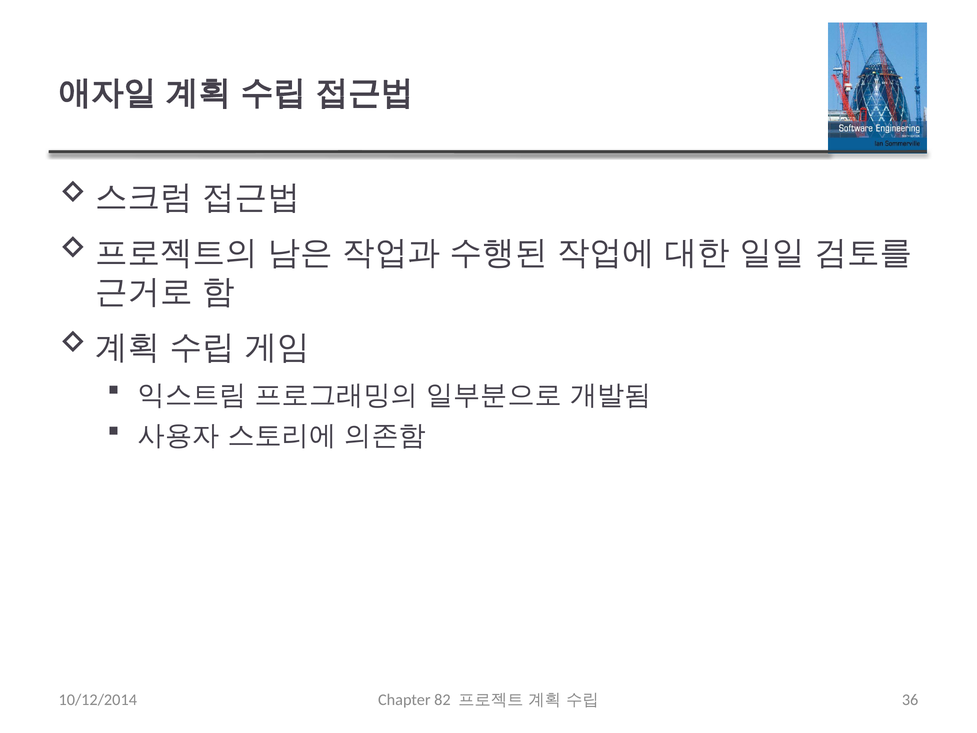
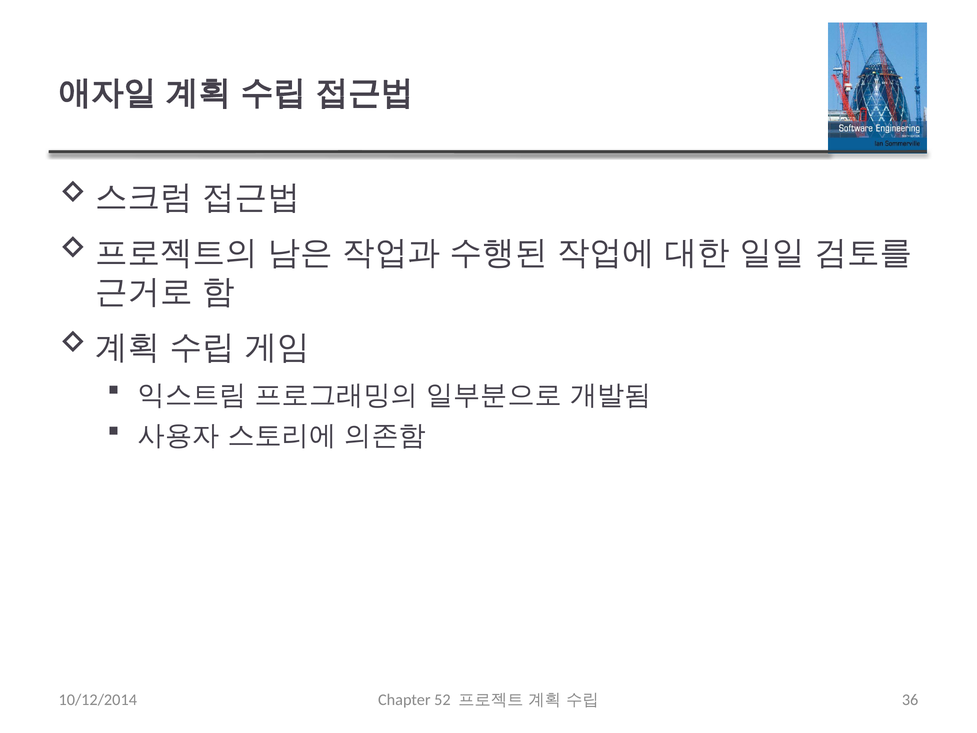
82: 82 -> 52
